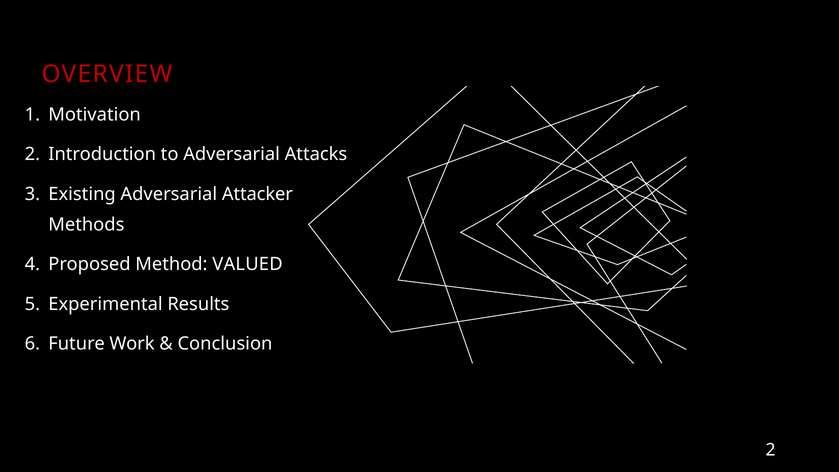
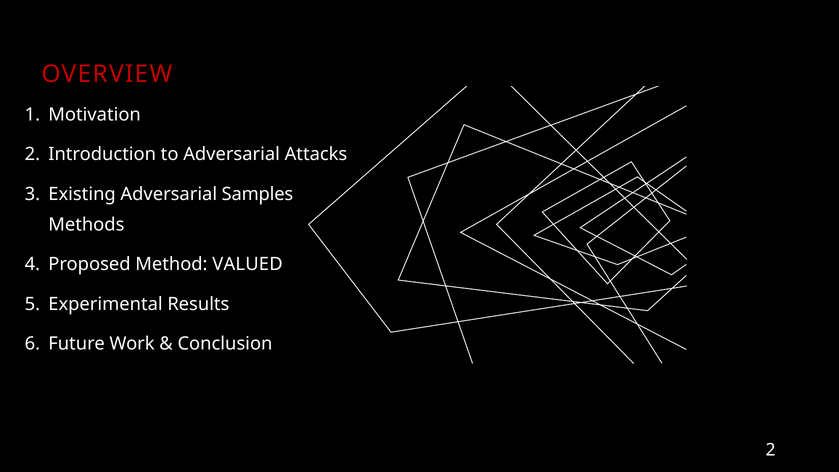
Attacker: Attacker -> Samples
